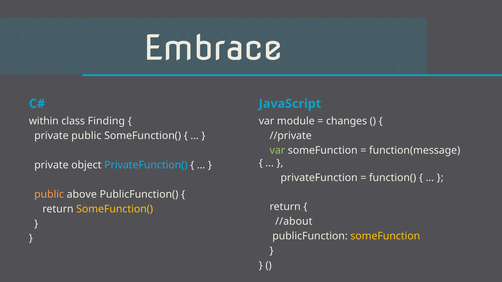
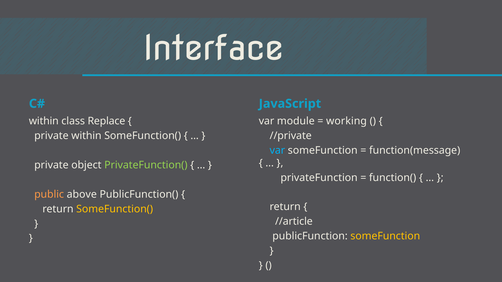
Embrace: Embrace -> Interface
Finding: Finding -> Replace
changes: changes -> working
private public: public -> within
var at (277, 151) colour: light green -> light blue
PrivateFunction( colour: light blue -> light green
//about: //about -> //article
